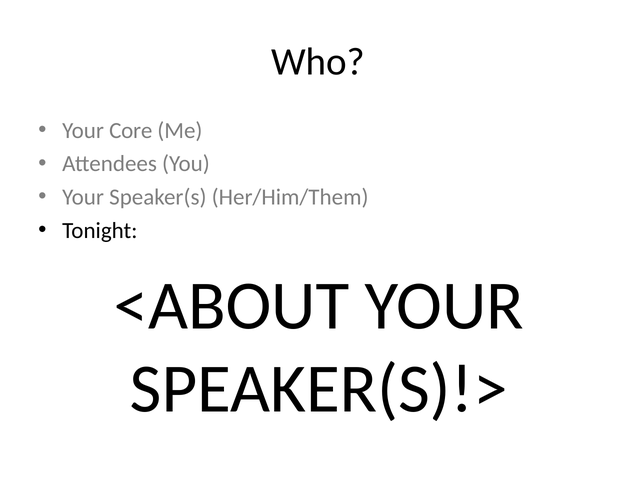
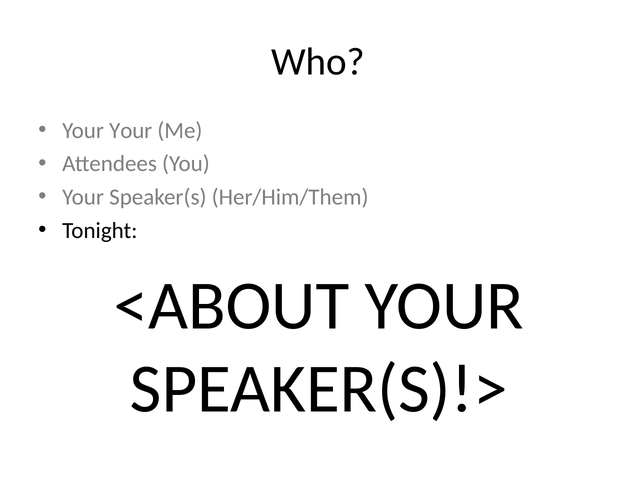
Your Core: Core -> Your
